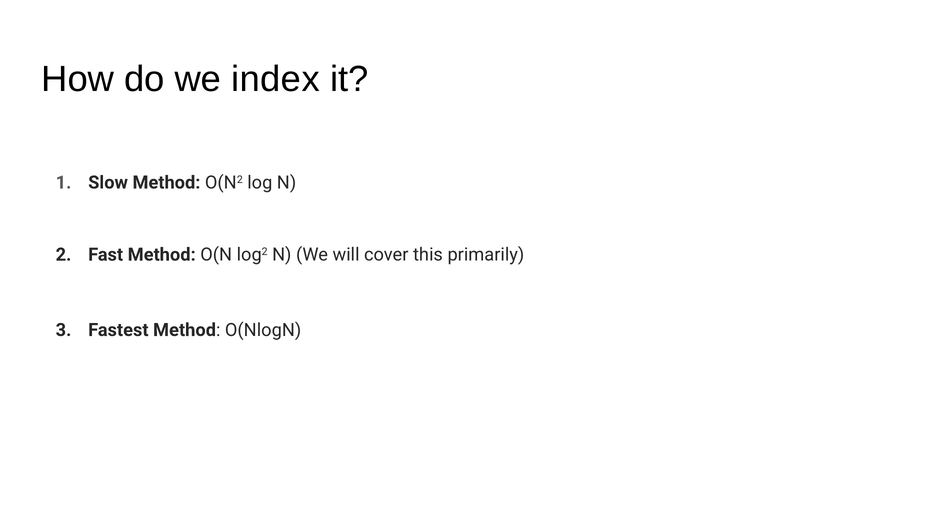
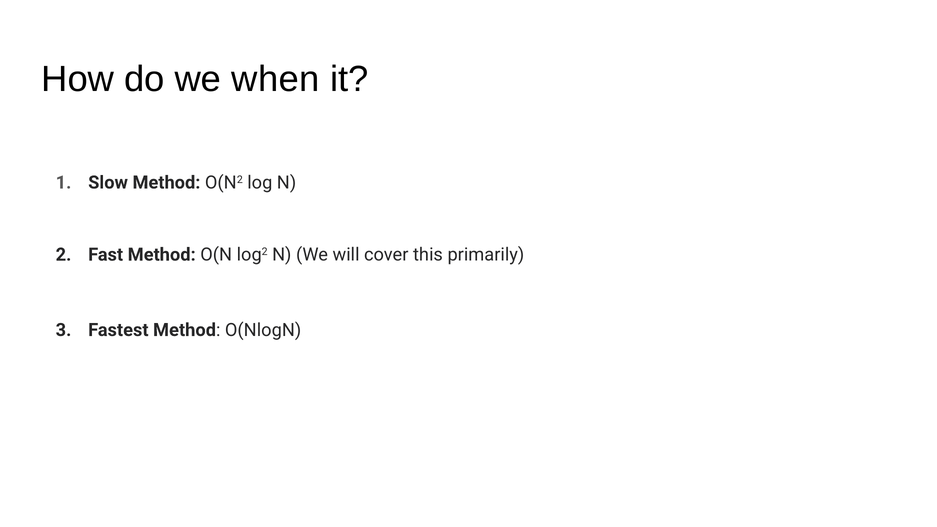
index: index -> when
